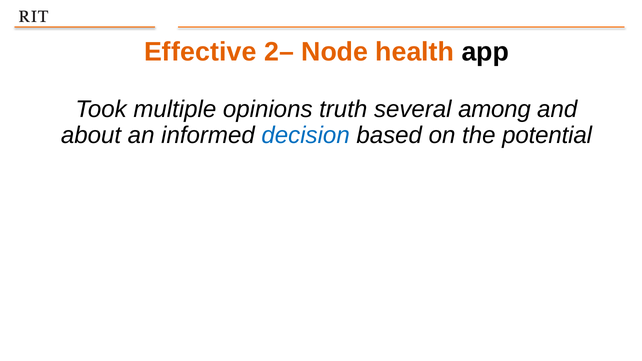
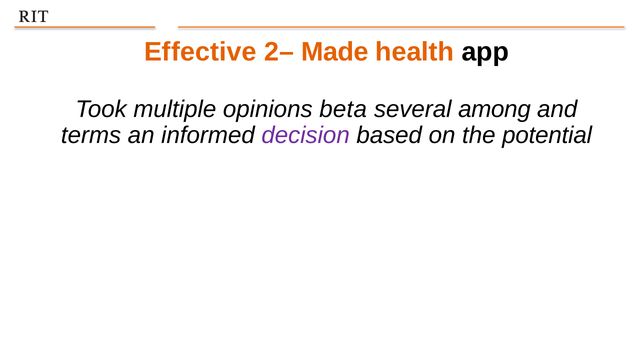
Node: Node -> Made
truth: truth -> beta
about: about -> terms
decision colour: blue -> purple
